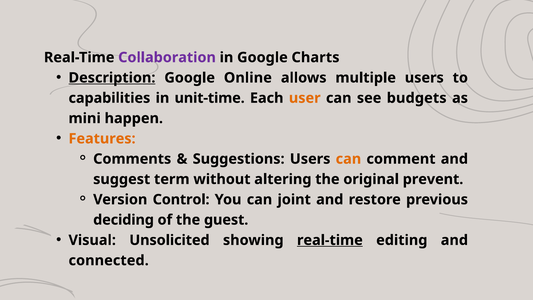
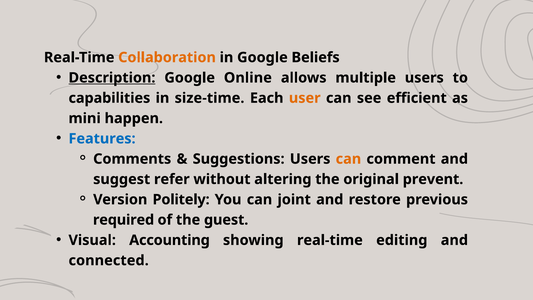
Collaboration colour: purple -> orange
Charts: Charts -> Beliefs
unit-time: unit-time -> size-time
budgets: budgets -> efficient
Features colour: orange -> blue
term: term -> refer
Control: Control -> Politely
deciding: deciding -> required
Unsolicited: Unsolicited -> Accounting
real-time at (330, 240) underline: present -> none
